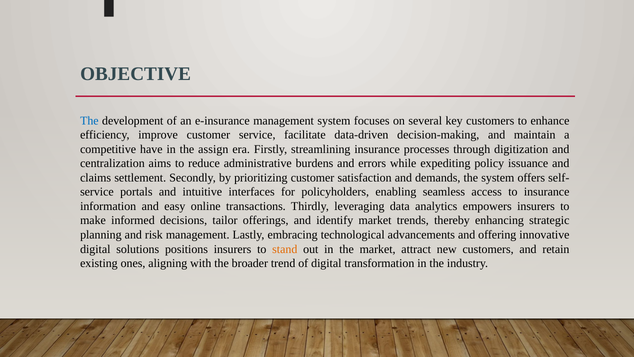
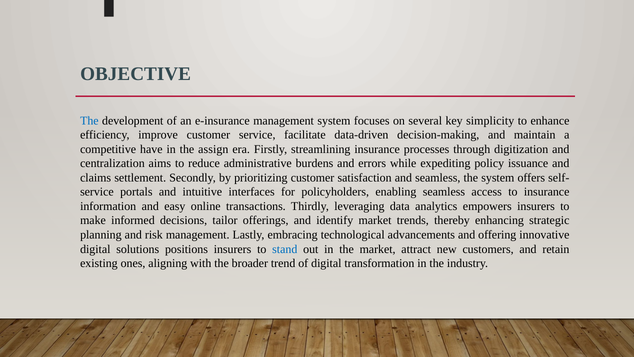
key customers: customers -> simplicity
and demands: demands -> seamless
stand colour: orange -> blue
